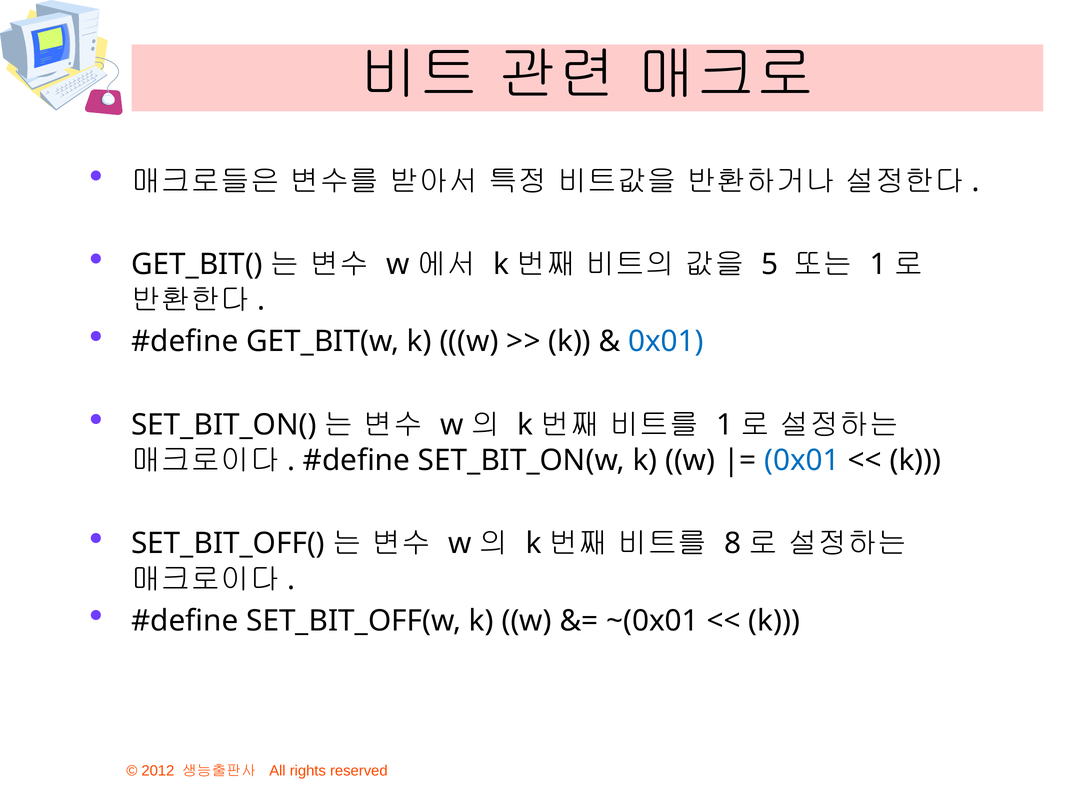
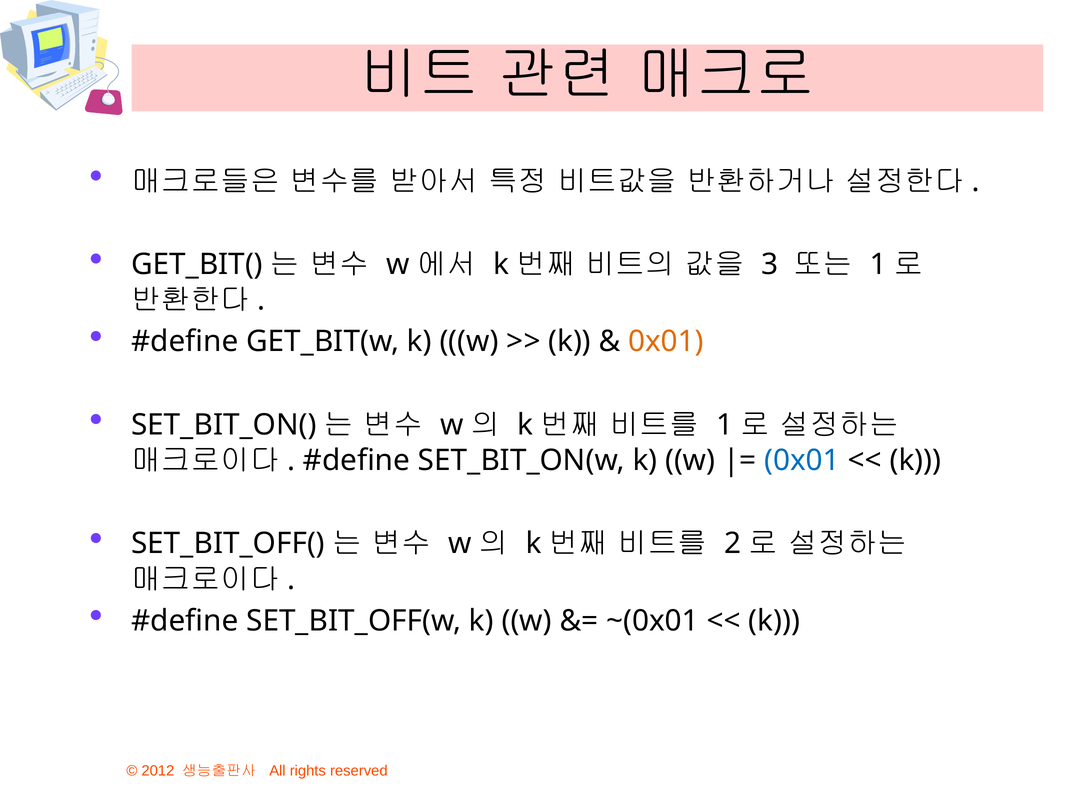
5: 5 -> 3
0x01 at (666, 342) colour: blue -> orange
8: 8 -> 2
